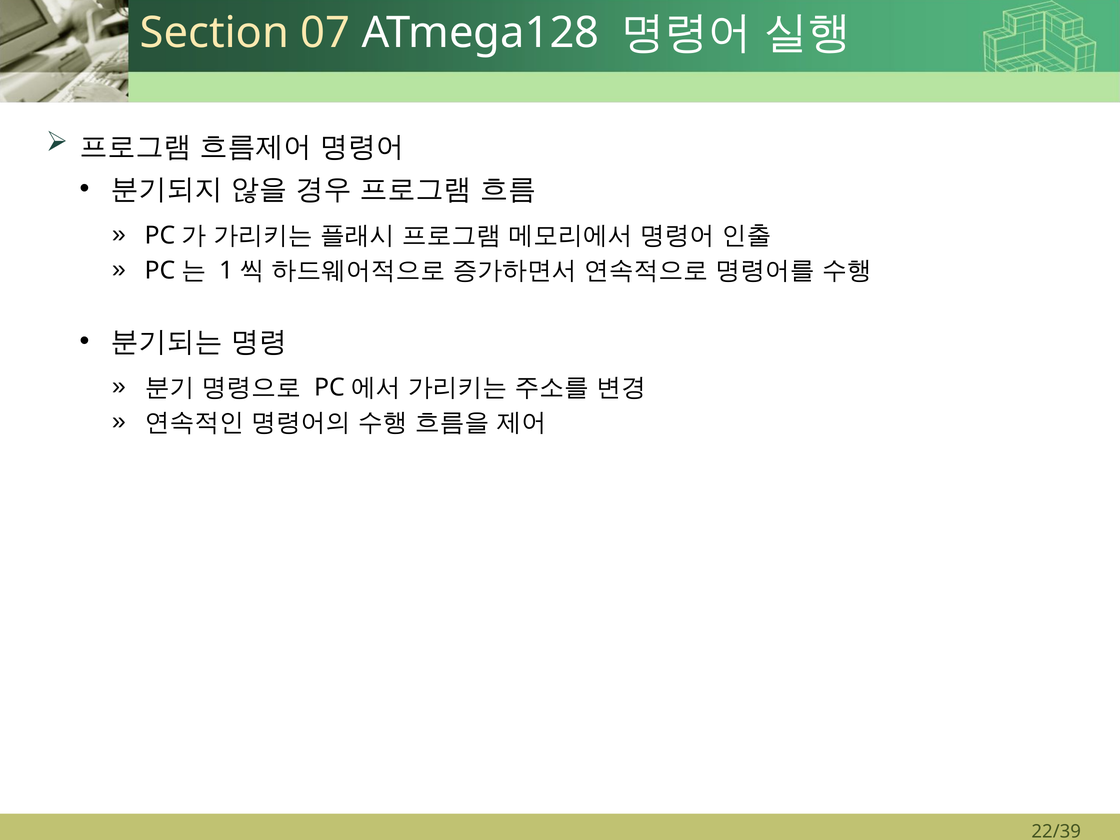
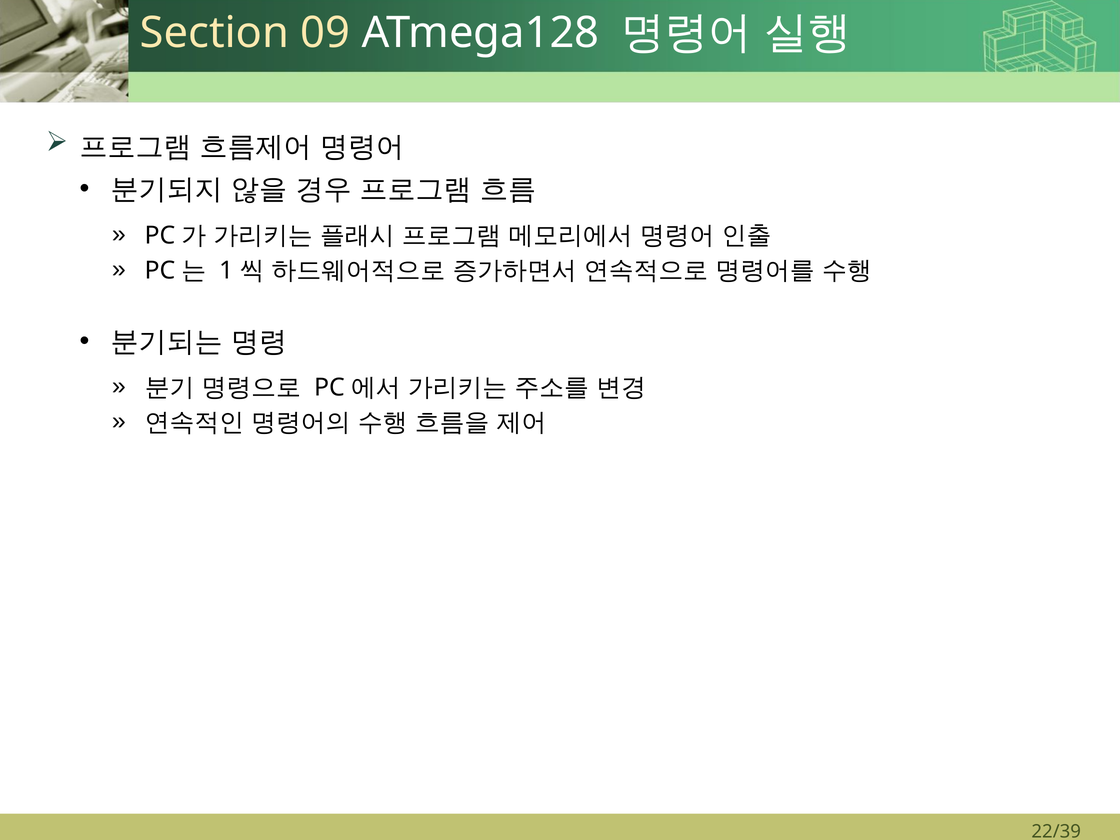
07: 07 -> 09
